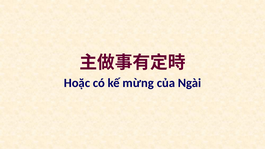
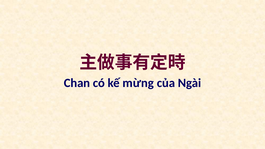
Hoặc: Hoặc -> Chan
